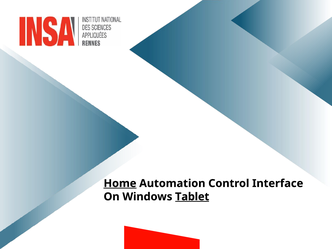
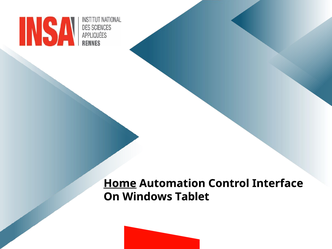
Tablet underline: present -> none
